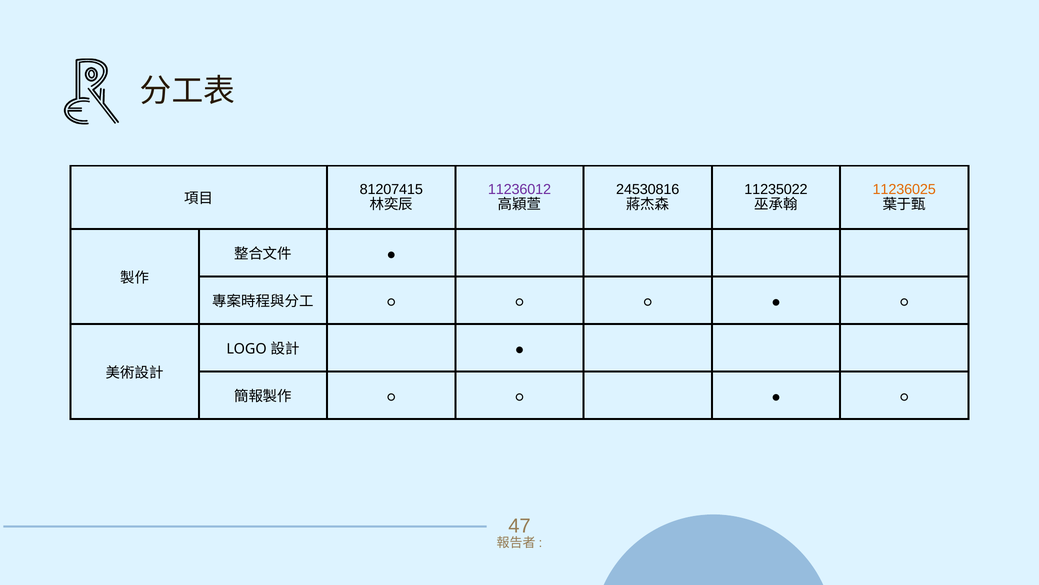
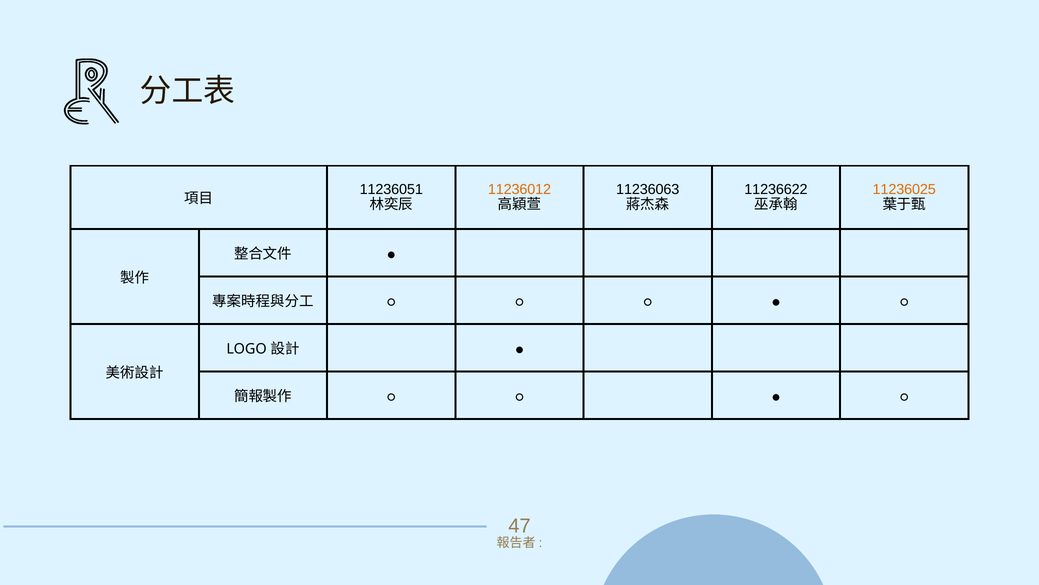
81207415: 81207415 -> 11236051
11236012 colour: purple -> orange
24530816: 24530816 -> 11236063
11235022: 11235022 -> 11236622
